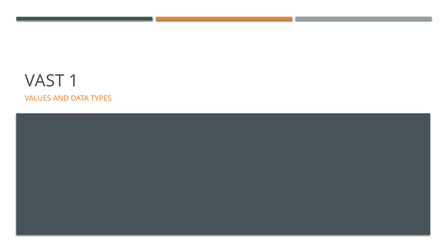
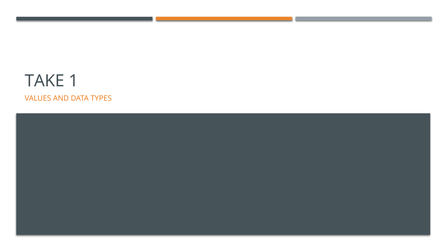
VAST: VAST -> TAKE
